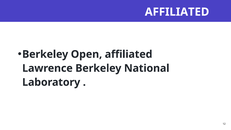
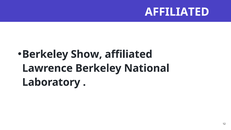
Open: Open -> Show
